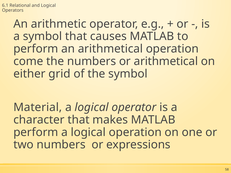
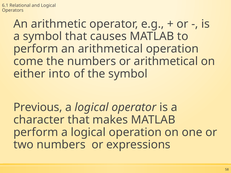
grid: grid -> into
Material: Material -> Previous
